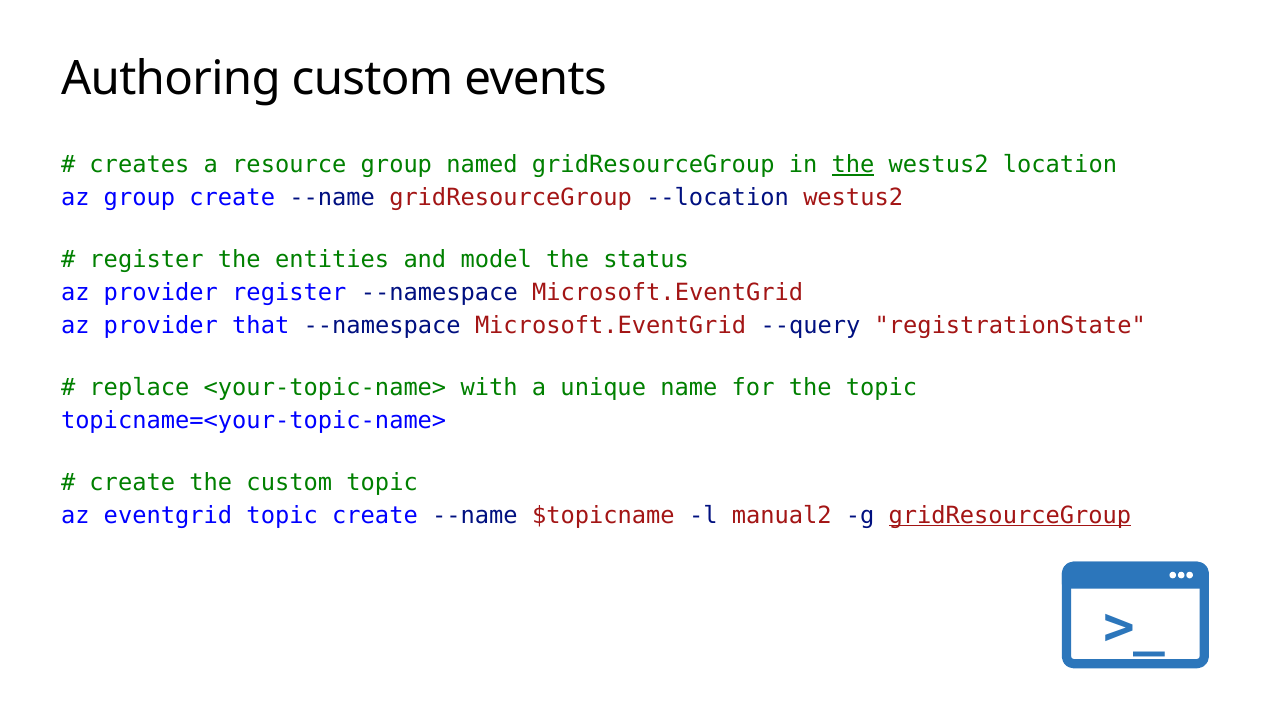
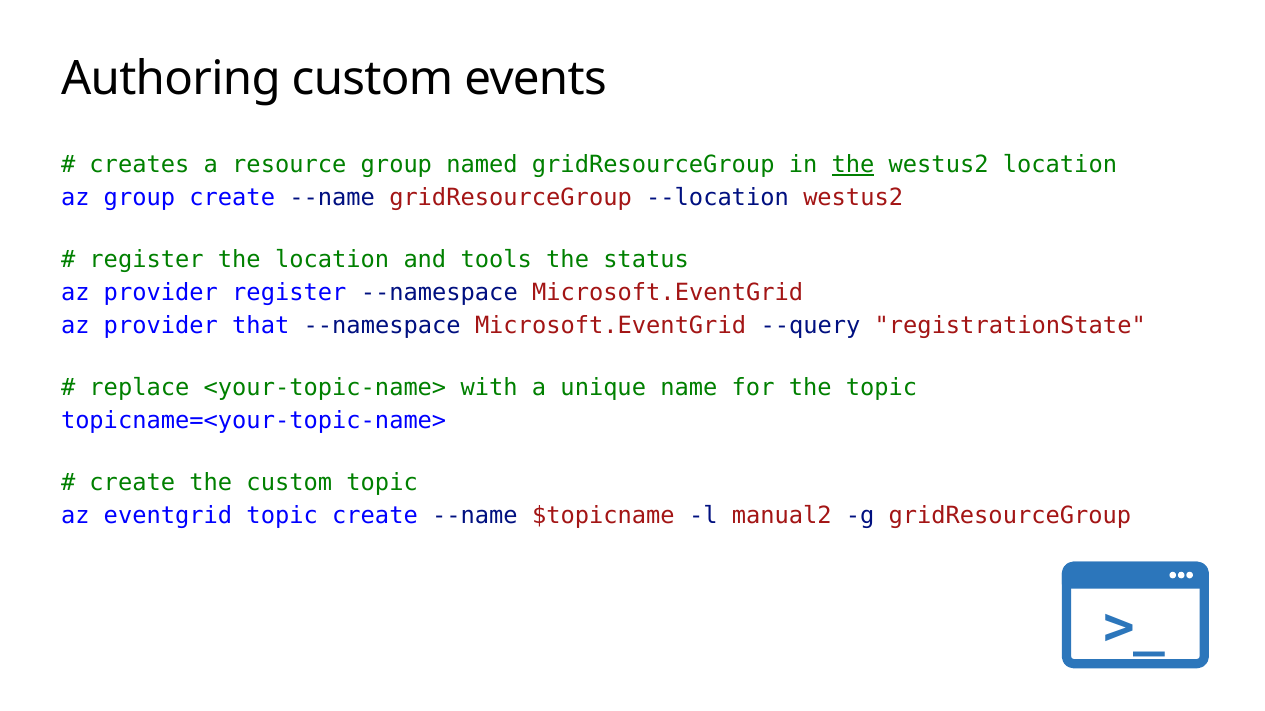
the entities: entities -> location
model: model -> tools
gridResourceGroup at (1010, 516) underline: present -> none
